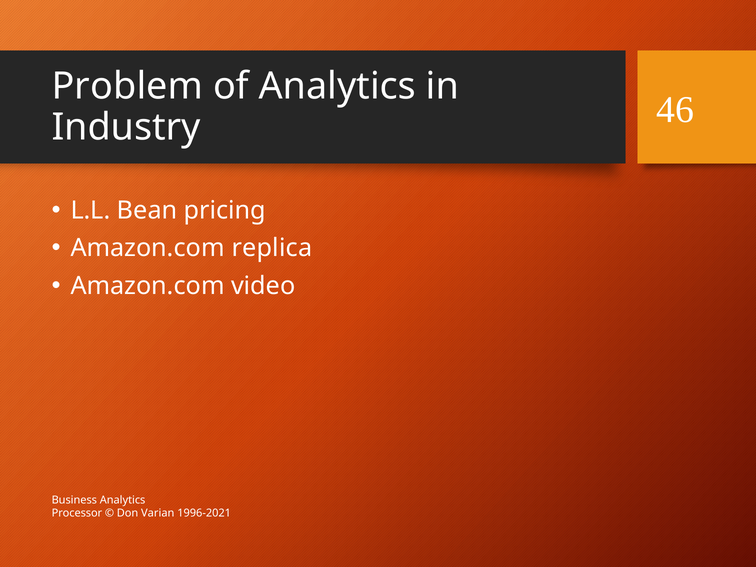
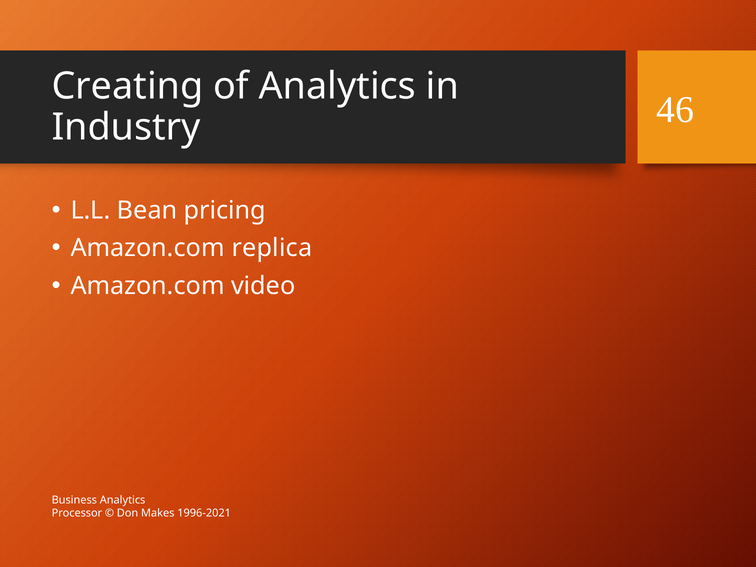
Problem: Problem -> Creating
Varian: Varian -> Makes
